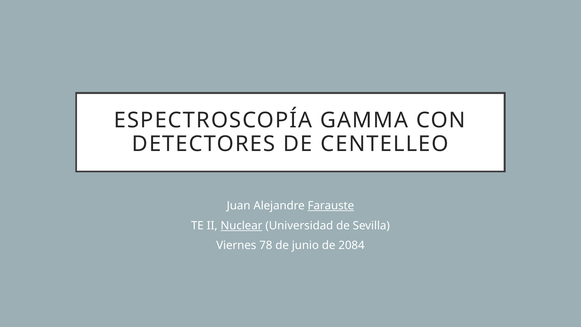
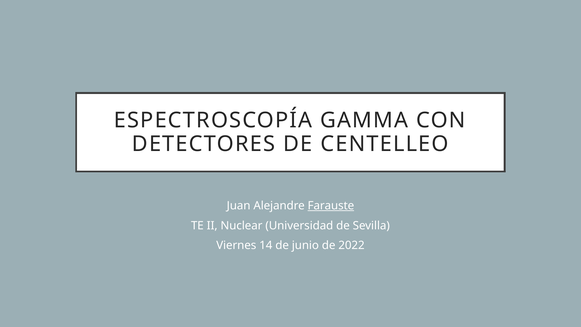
Nuclear underline: present -> none
78: 78 -> 14
2084: 2084 -> 2022
